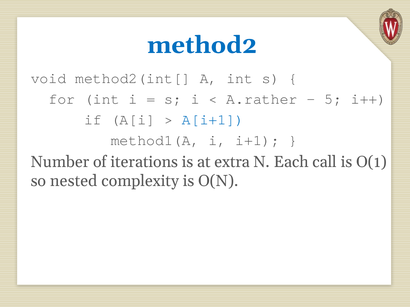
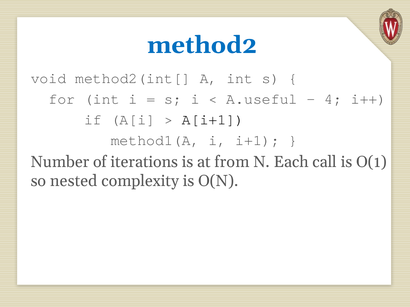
A.rather: A.rather -> A.useful
5: 5 -> 4
A[i+1 colour: blue -> black
extra: extra -> from
